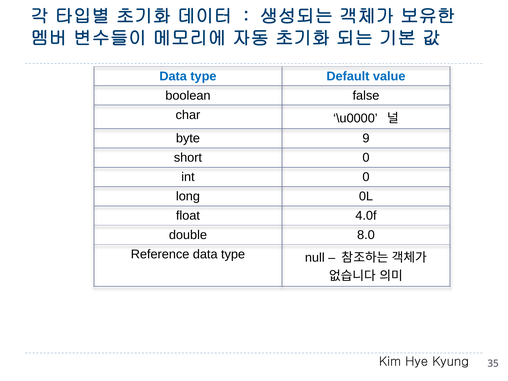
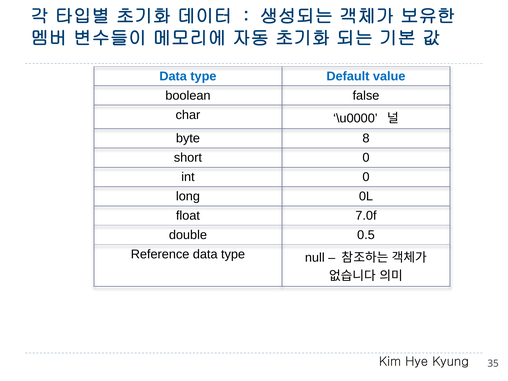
9: 9 -> 8
4.0f: 4.0f -> 7.0f
8.0: 8.0 -> 0.5
